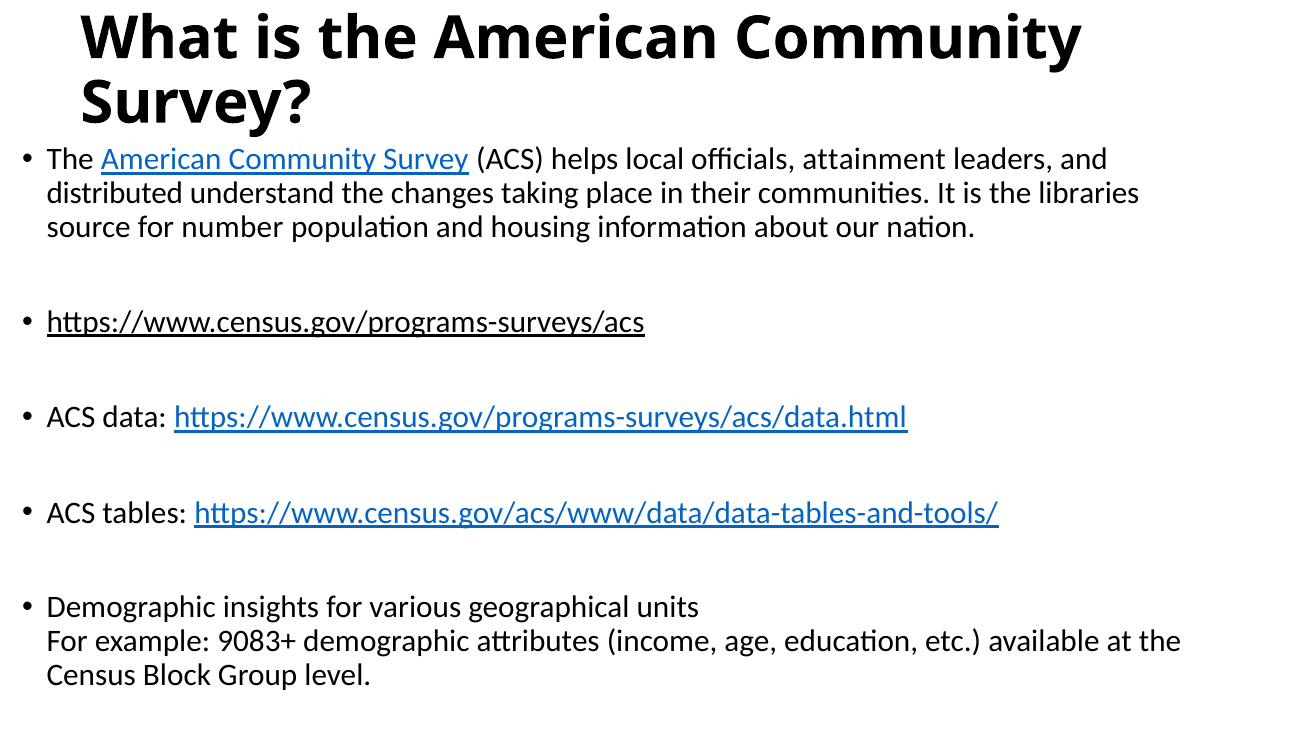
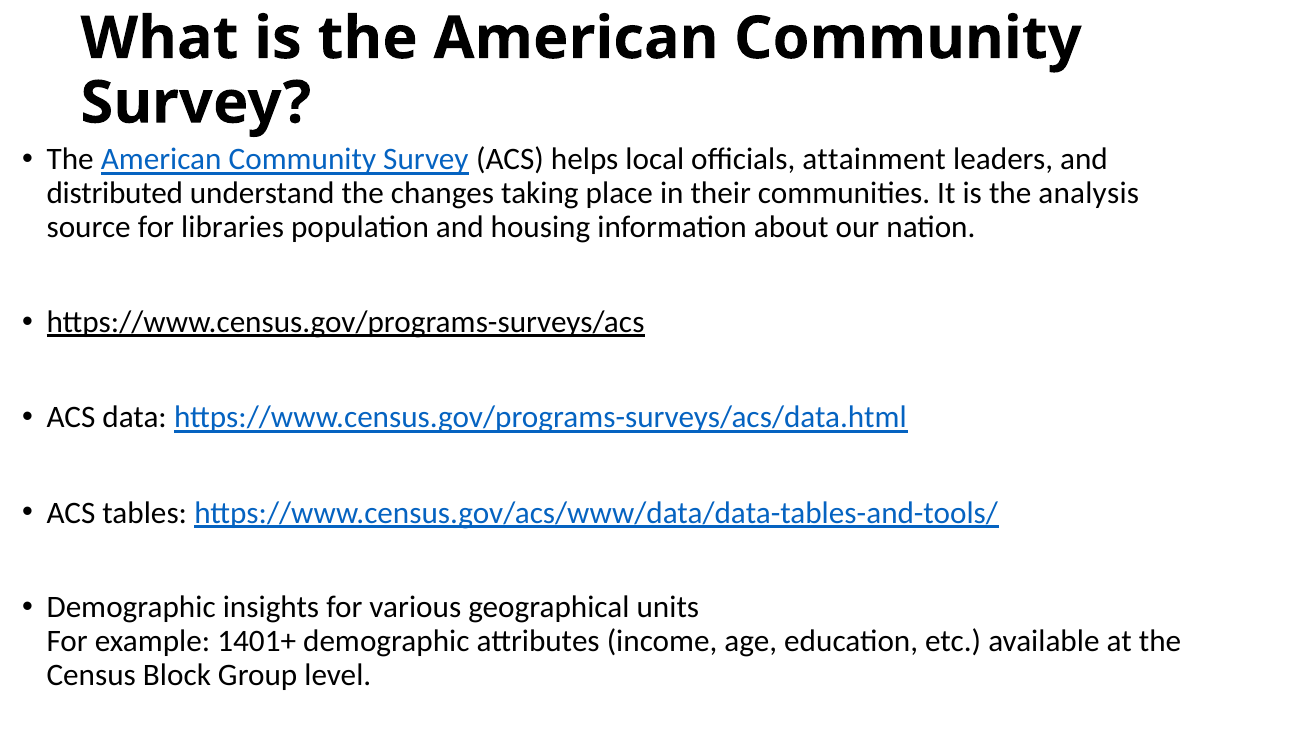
libraries: libraries -> analysis
number: number -> libraries
9083+: 9083+ -> 1401+
